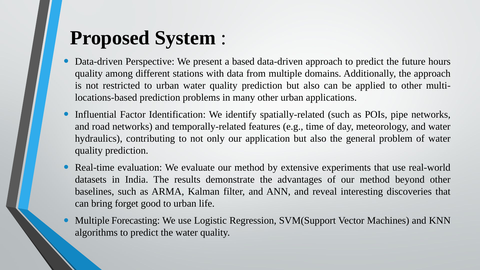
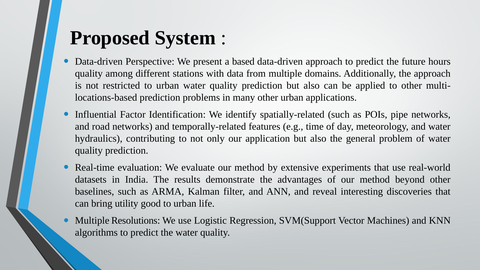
forget: forget -> utility
Forecasting: Forecasting -> Resolutions
